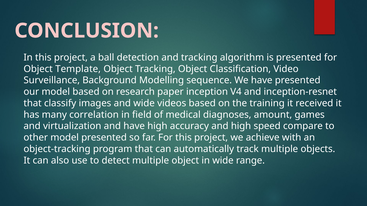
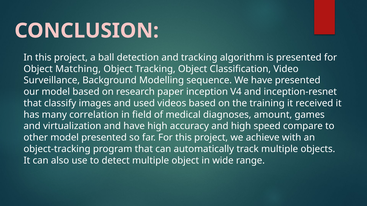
Template: Template -> Matching
and wide: wide -> used
